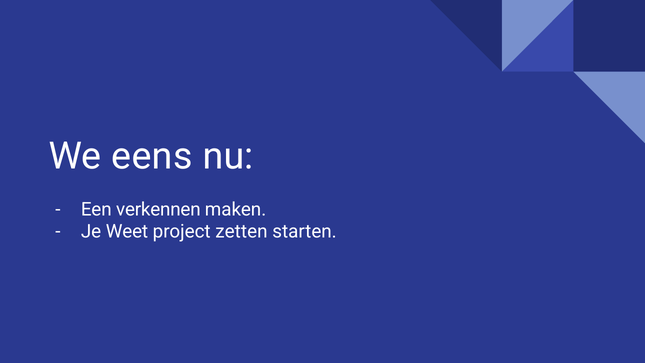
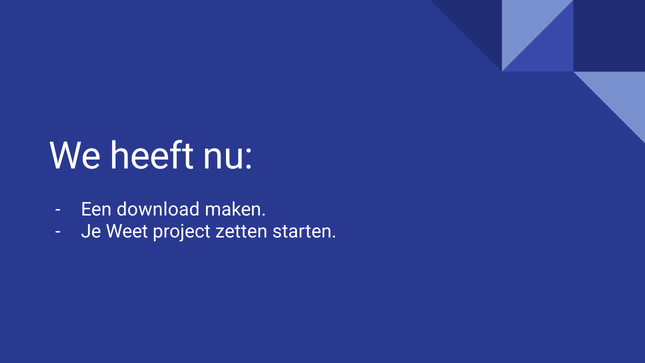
eens: eens -> heeft
verkennen: verkennen -> download
